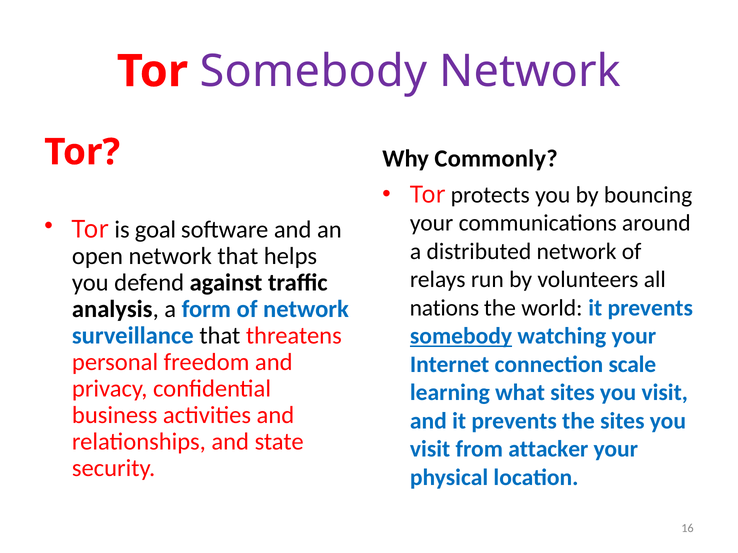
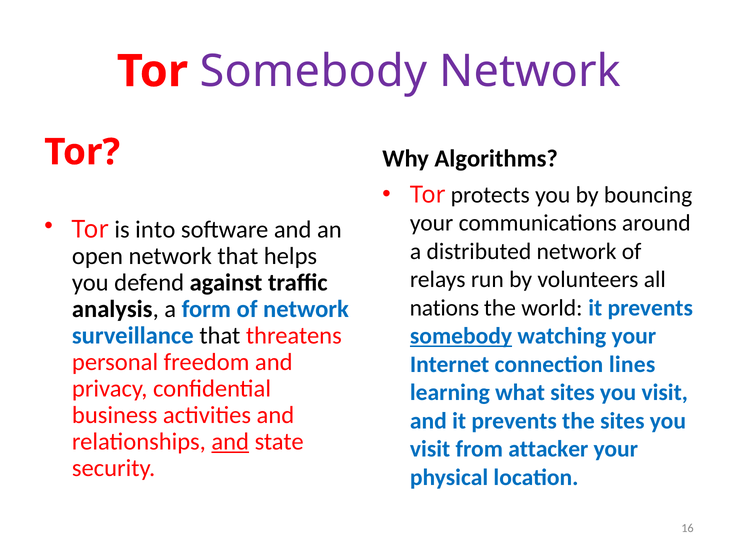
Commonly: Commonly -> Algorithms
goal: goal -> into
scale: scale -> lines
and at (230, 442) underline: none -> present
